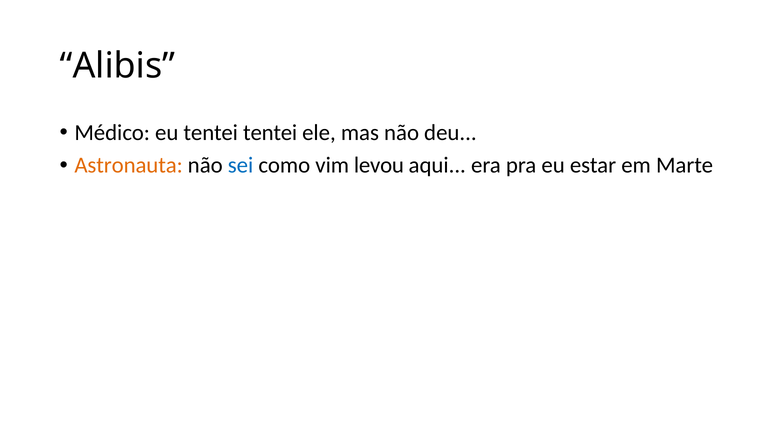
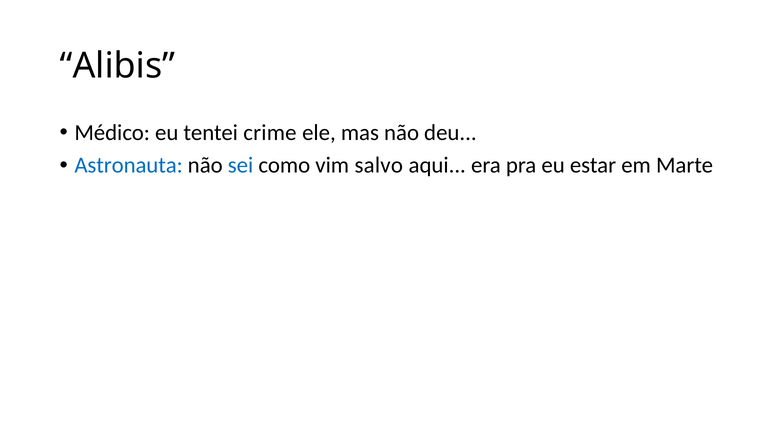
tentei tentei: tentei -> crime
Astronauta colour: orange -> blue
levou: levou -> salvo
